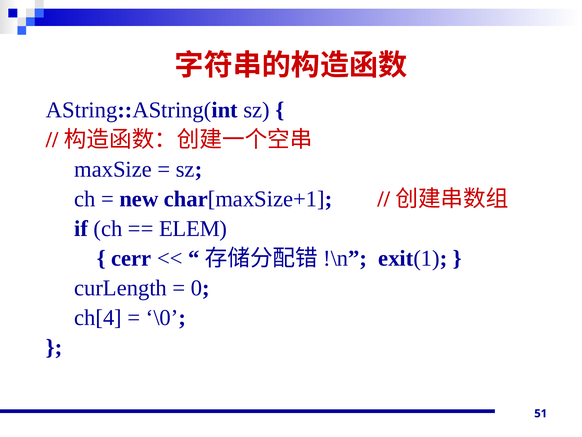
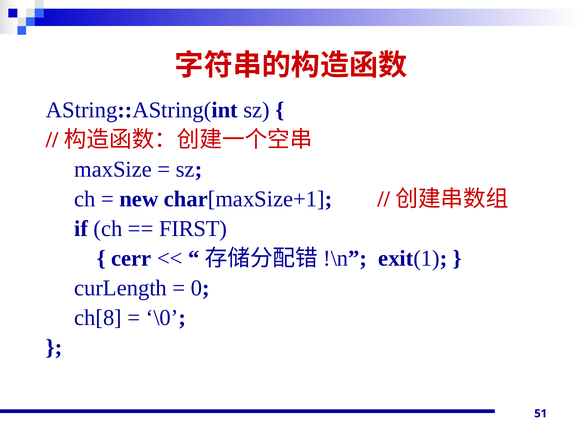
ELEM: ELEM -> FIRST
ch[4: ch[4 -> ch[8
